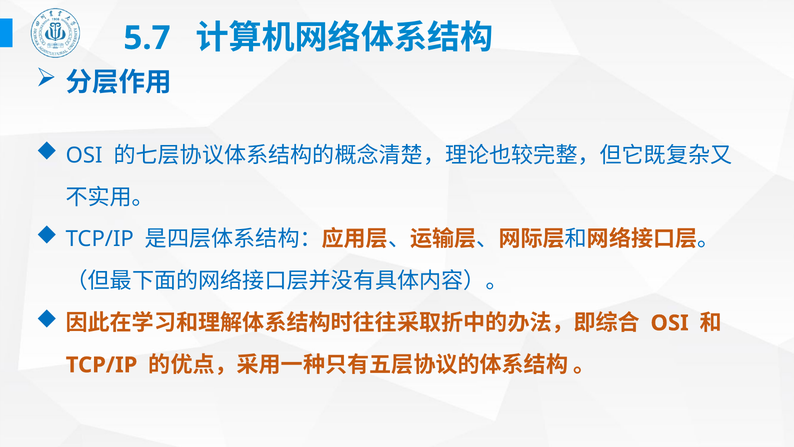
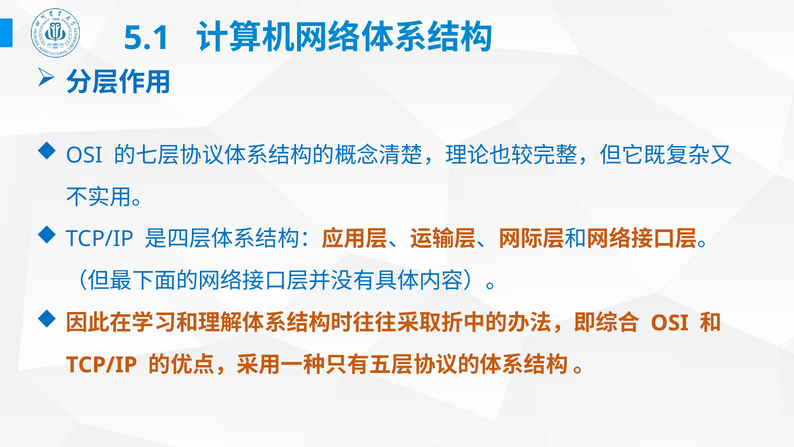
5.7: 5.7 -> 5.1
